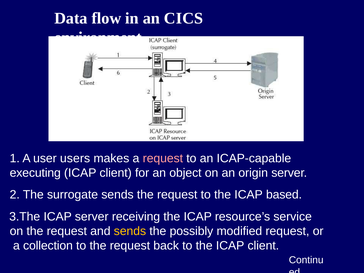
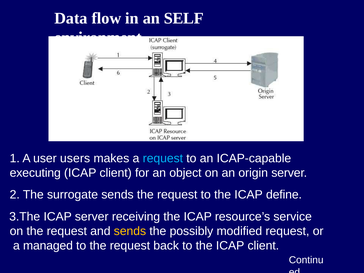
CICS: CICS -> SELF
request at (163, 158) colour: pink -> light blue
based: based -> define
collection: collection -> managed
